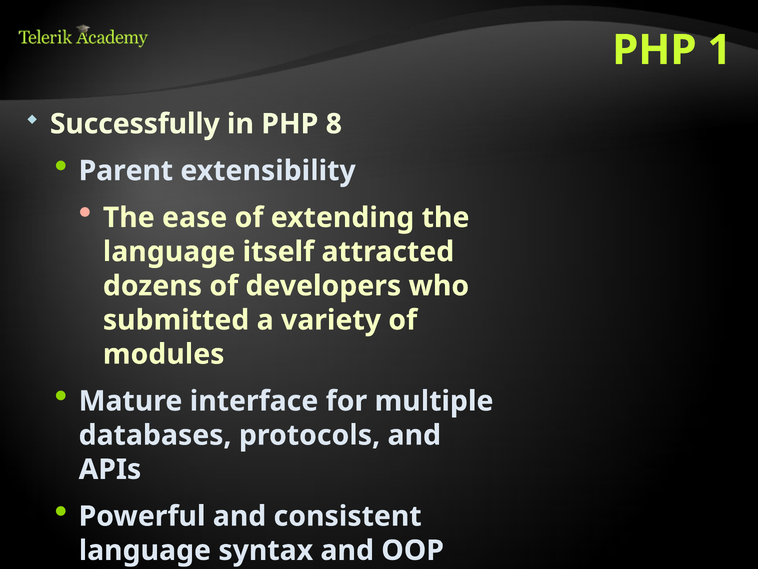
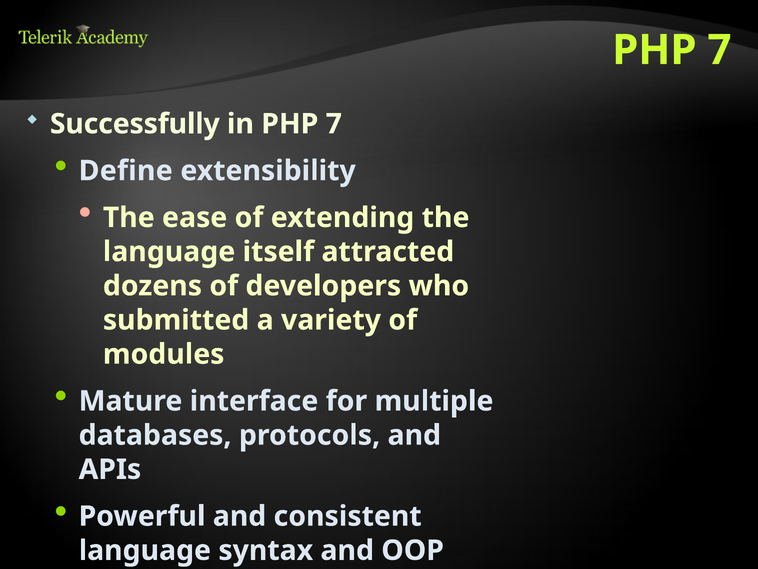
1 at (719, 50): 1 -> 7
in PHP 8: 8 -> 7
Parent: Parent -> Define
